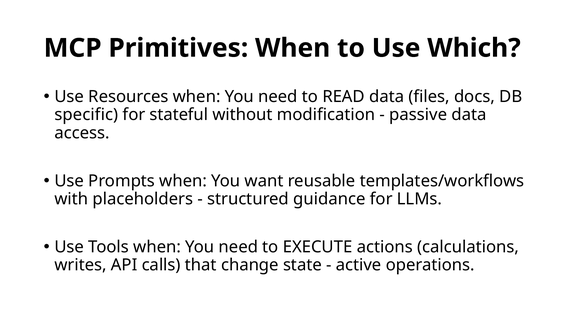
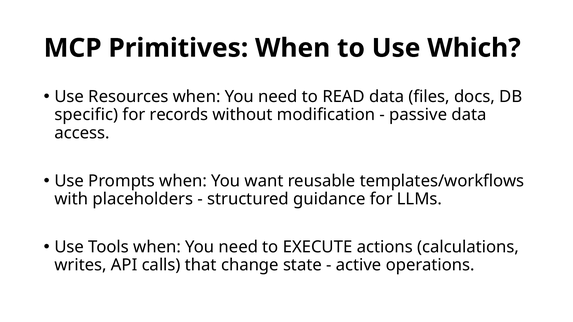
stateful: stateful -> records
